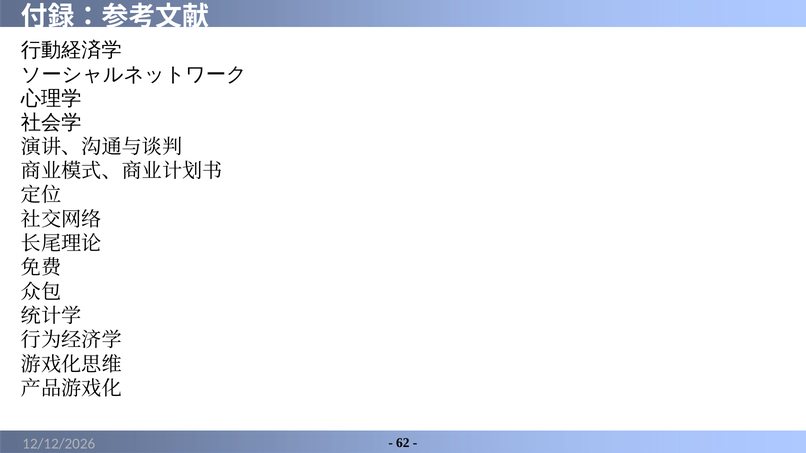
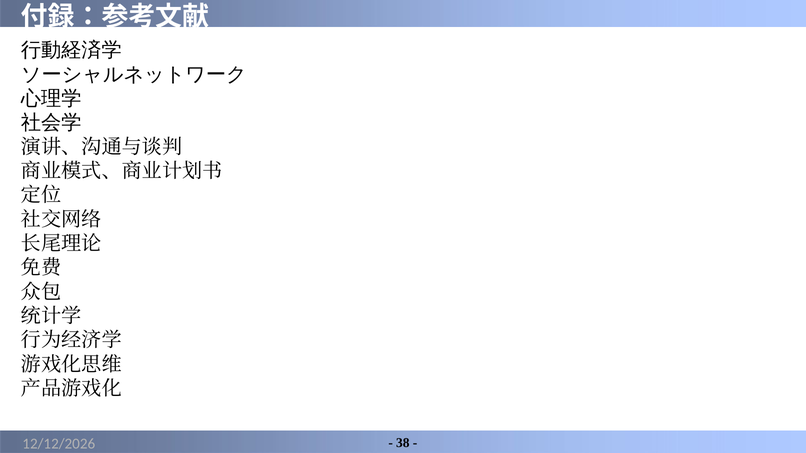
62: 62 -> 38
